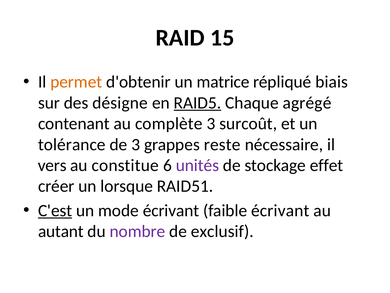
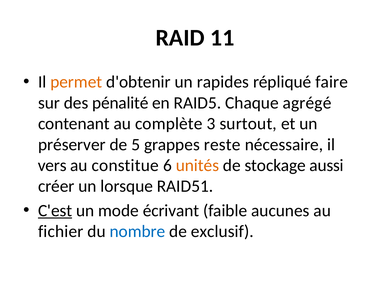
15: 15 -> 11
matrice: matrice -> rapides
biais: biais -> faire
désigne: désigne -> pénalité
RAID5 underline: present -> none
surcoût: surcoût -> surtout
tolérance: tolérance -> préserver
de 3: 3 -> 5
unités colour: purple -> orange
effet: effet -> aussi
faible écrivant: écrivant -> aucunes
autant: autant -> fichier
nombre colour: purple -> blue
